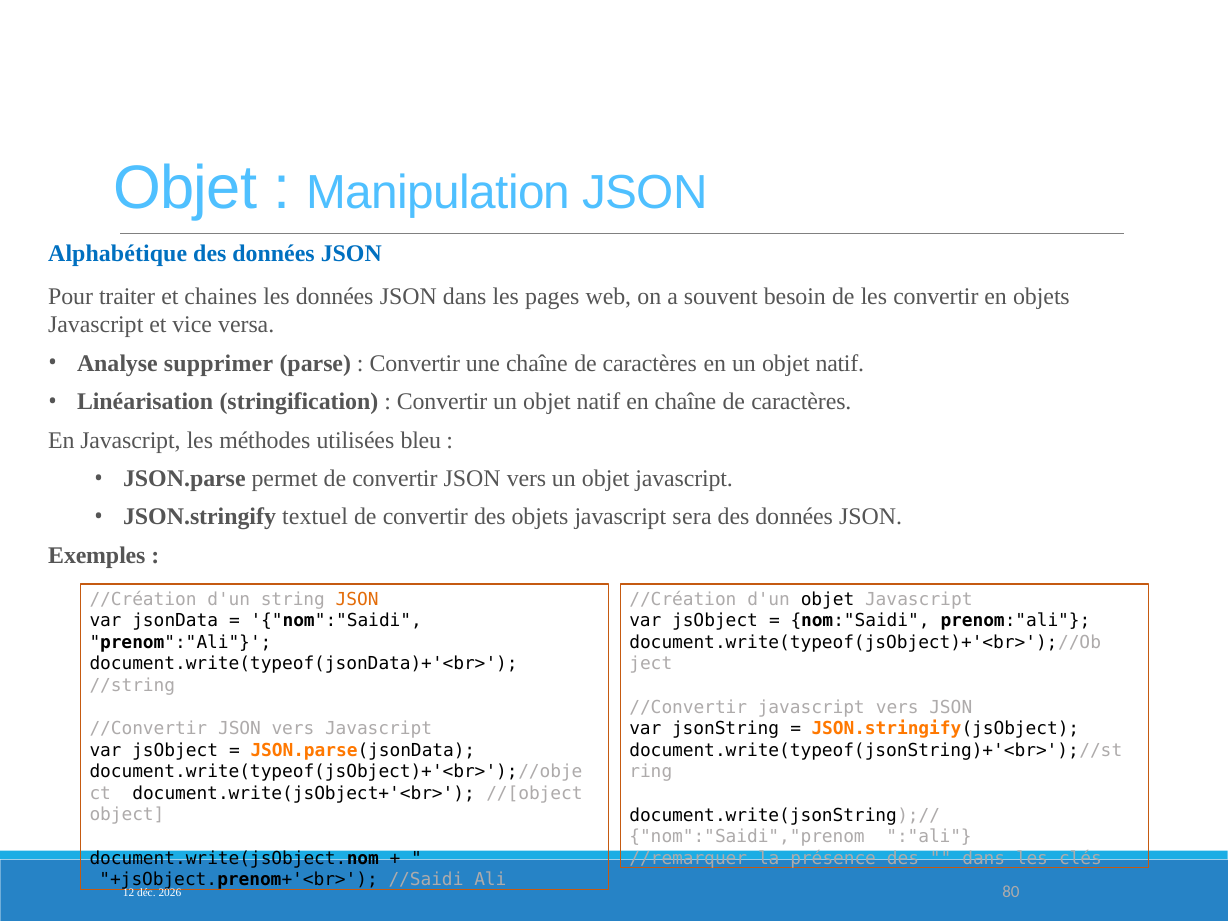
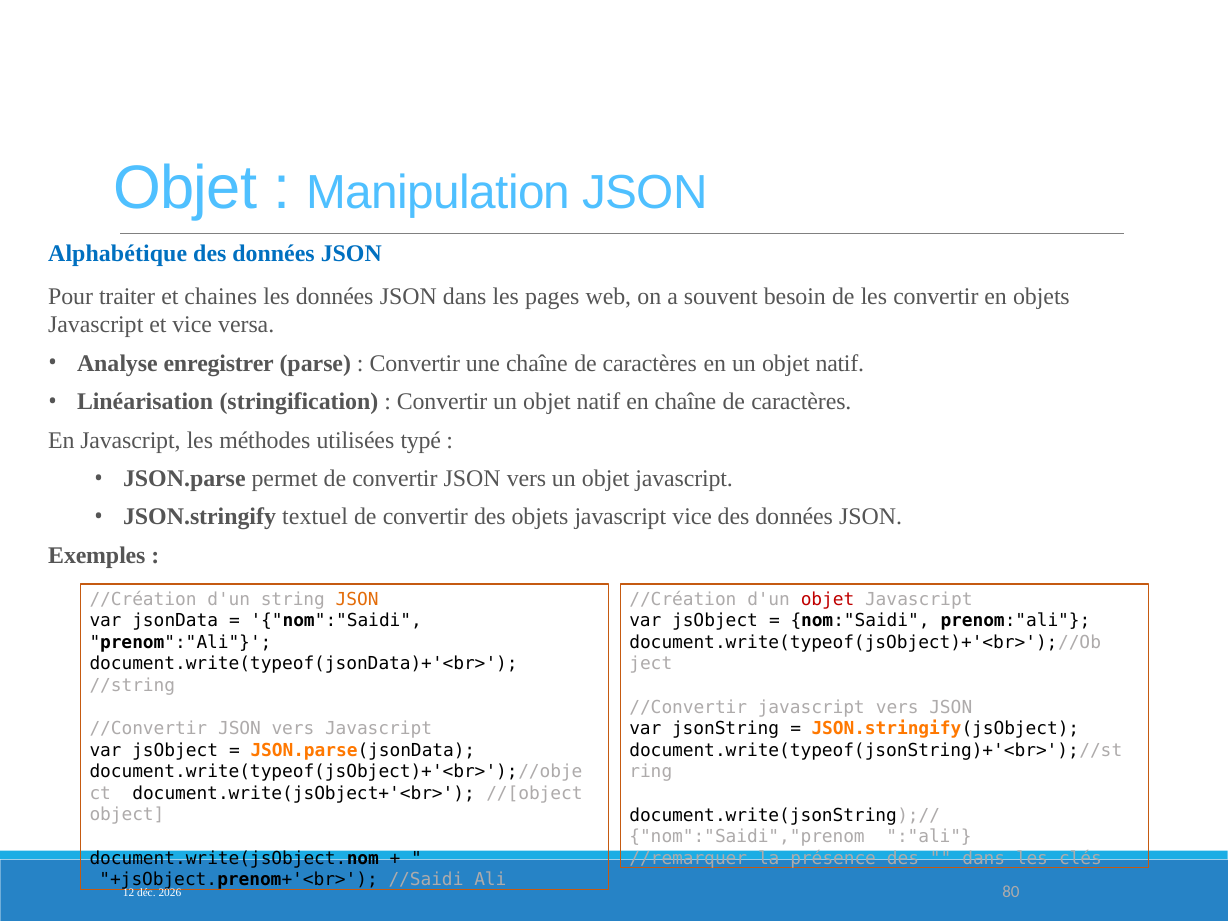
supprimer: supprimer -> enregistrer
bleu: bleu -> typé
javascript sera: sera -> vice
objet at (828, 599) colour: black -> red
